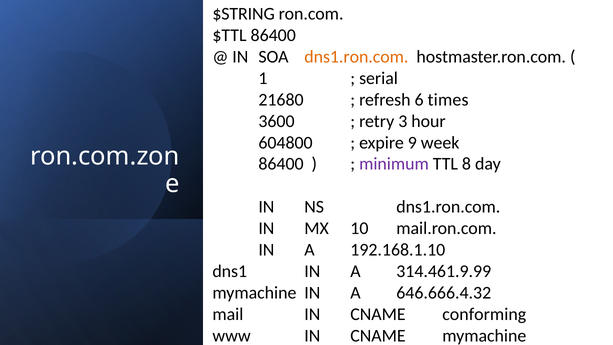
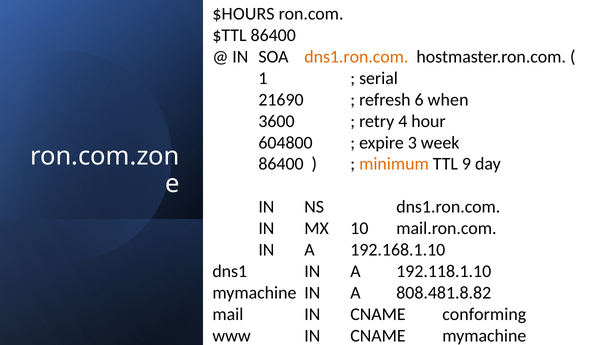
$STRING: $STRING -> $HOURS
21680: 21680 -> 21690
times: times -> when
3: 3 -> 4
9: 9 -> 3
minimum colour: purple -> orange
8: 8 -> 9
314.461.9.99: 314.461.9.99 -> 192.118.1.10
646.666.4.32: 646.666.4.32 -> 808.481.8.82
